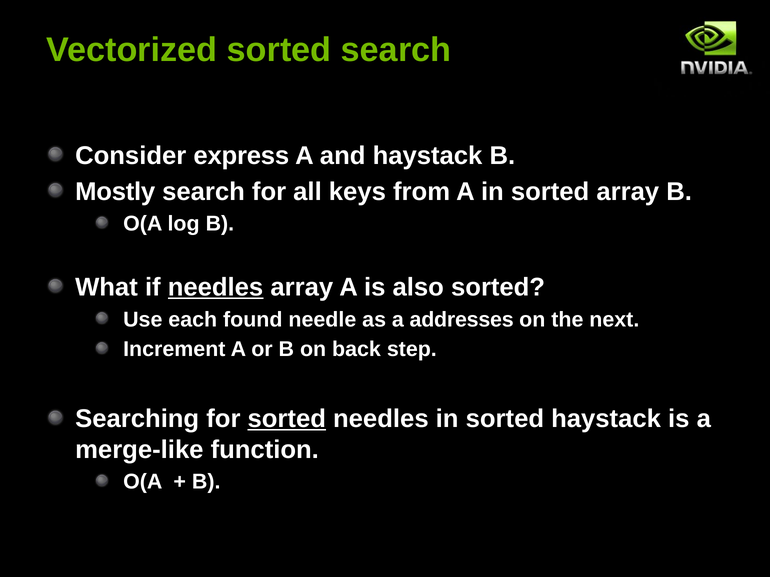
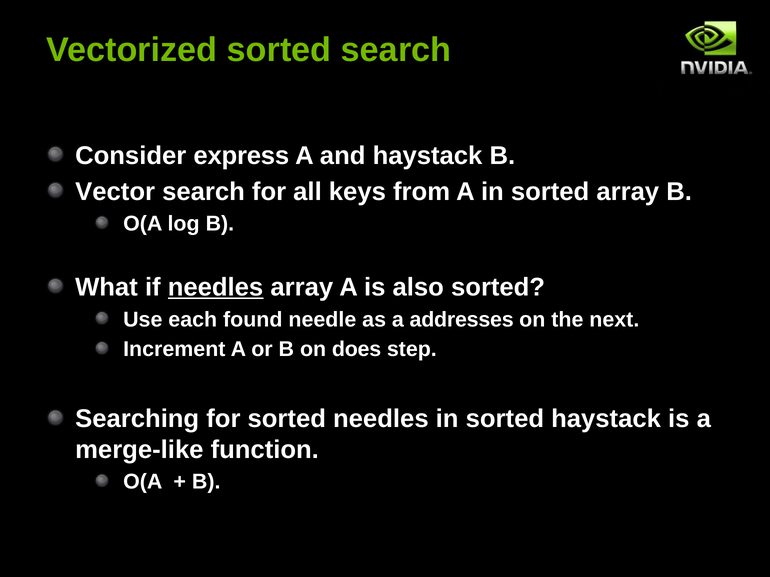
Mostly: Mostly -> Vector
back: back -> does
sorted at (287, 419) underline: present -> none
